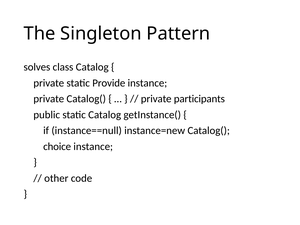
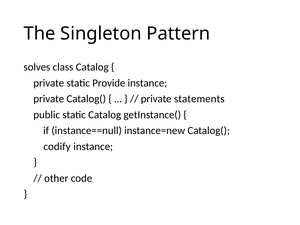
participants: participants -> statements
choice: choice -> codify
